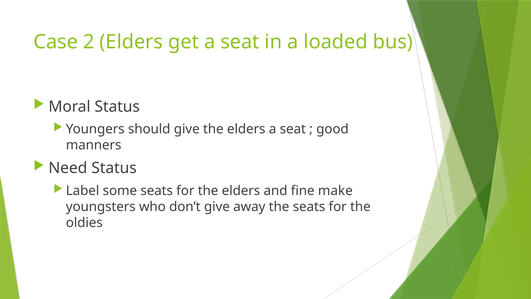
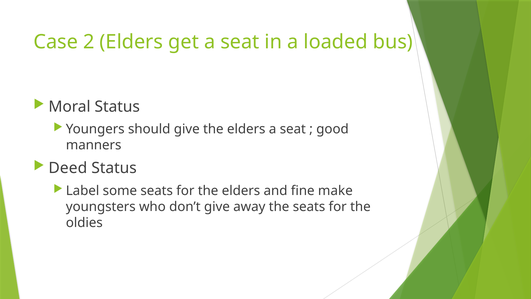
Need: Need -> Deed
